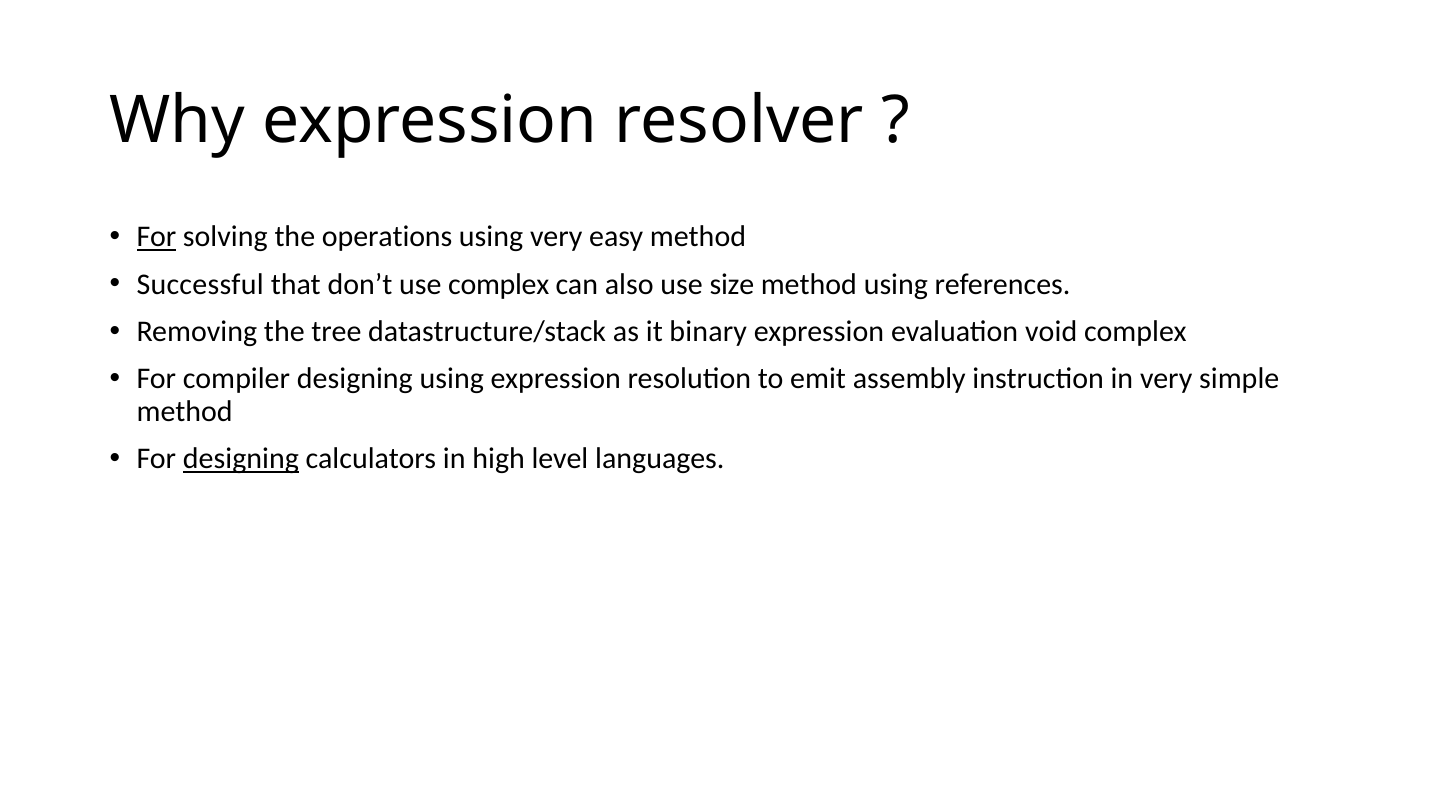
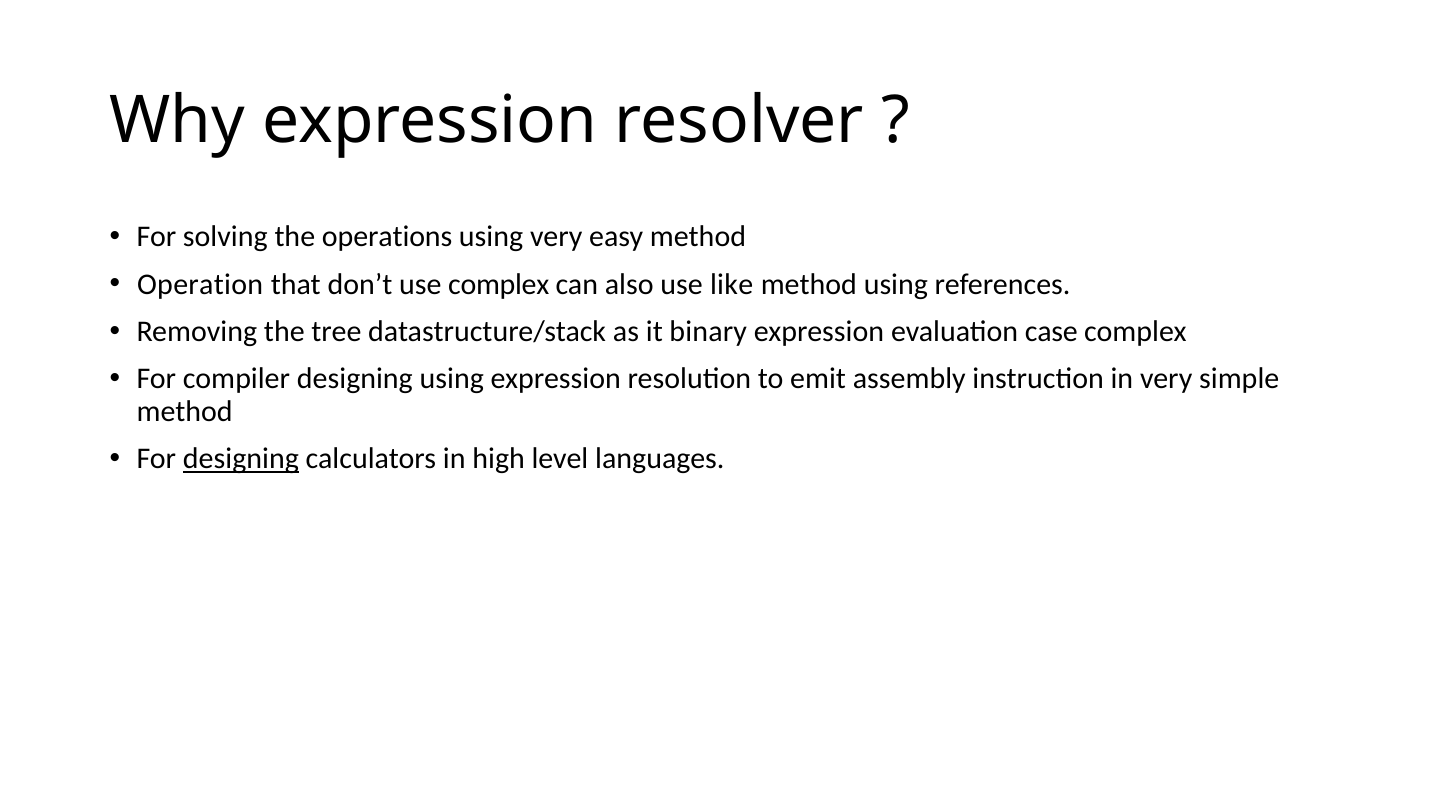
For at (156, 237) underline: present -> none
Successful: Successful -> Operation
size: size -> like
void: void -> case
